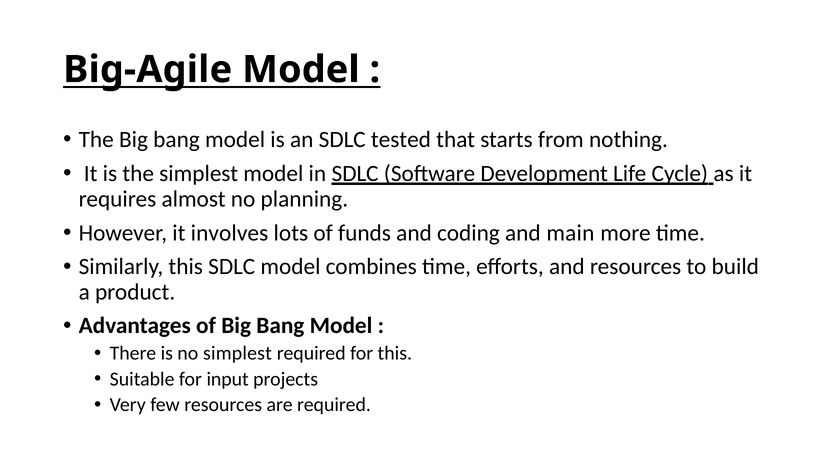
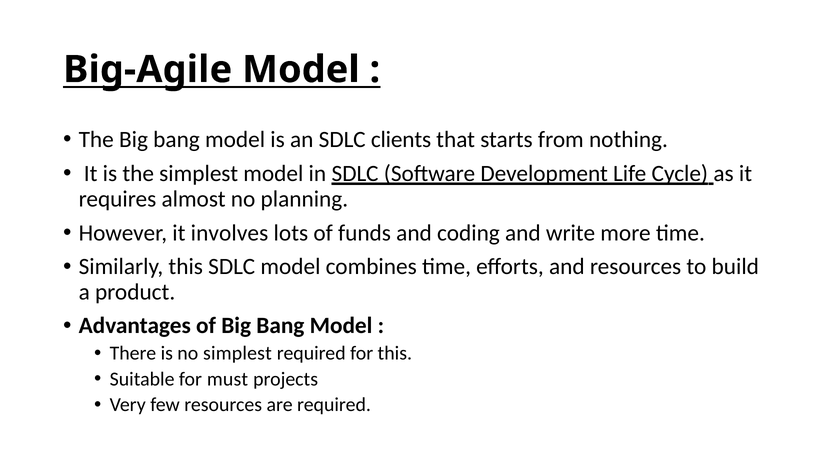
tested: tested -> clients
main: main -> write
input: input -> must
